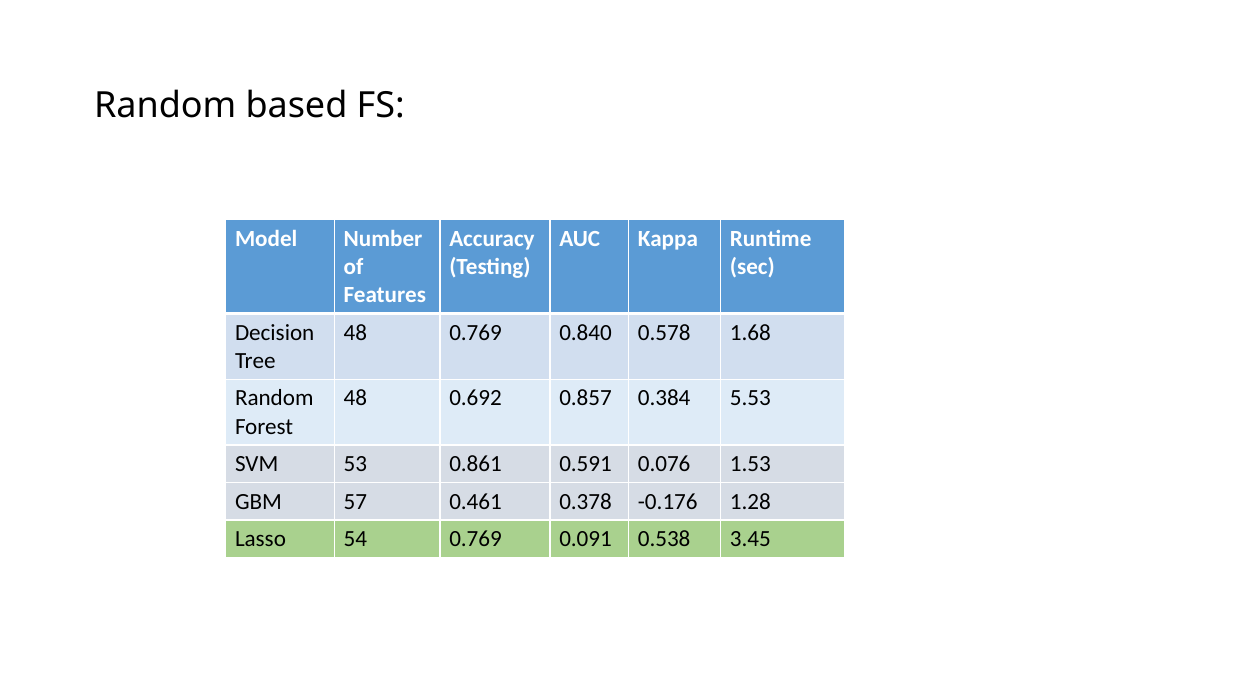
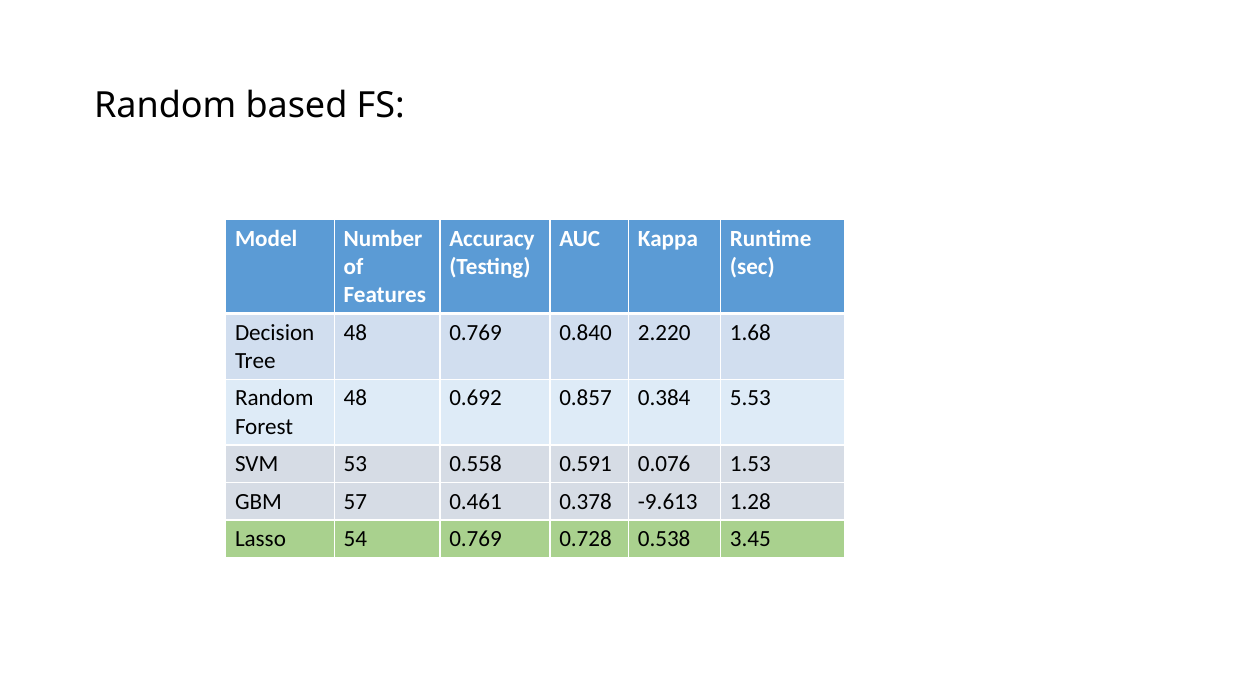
0.578: 0.578 -> 2.220
0.861: 0.861 -> 0.558
-0.176: -0.176 -> -9.613
0.091: 0.091 -> 0.728
